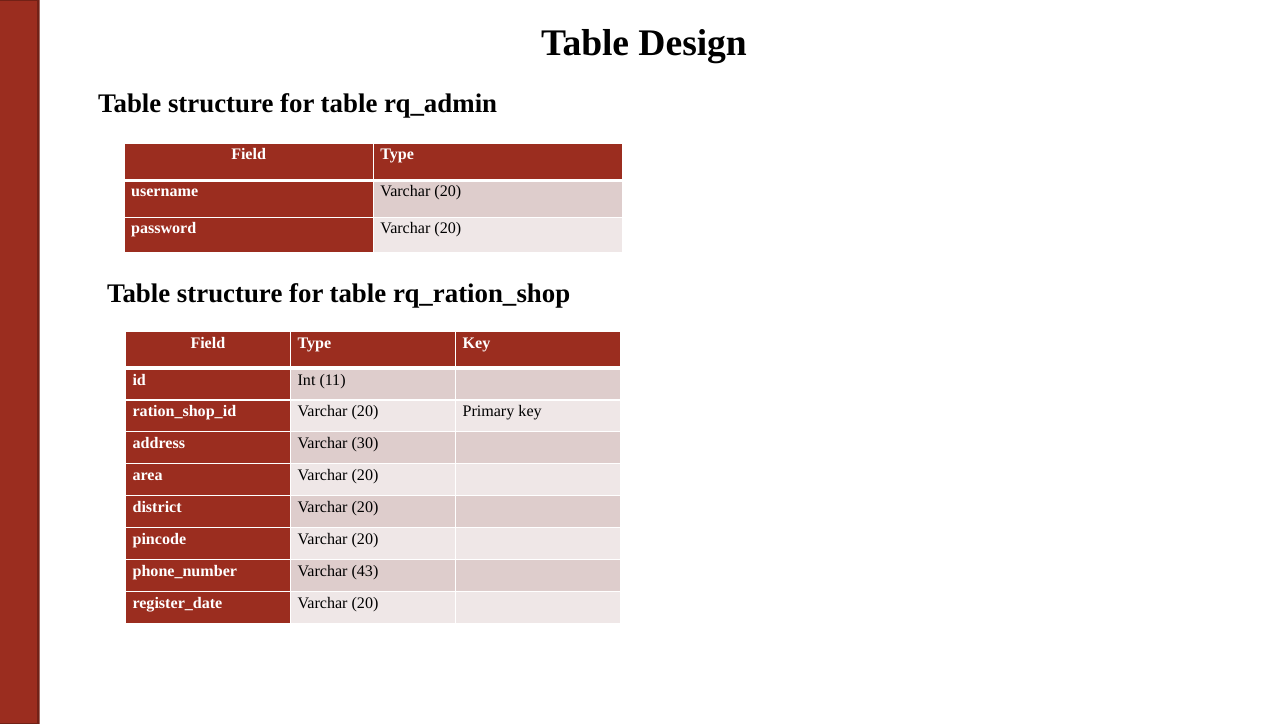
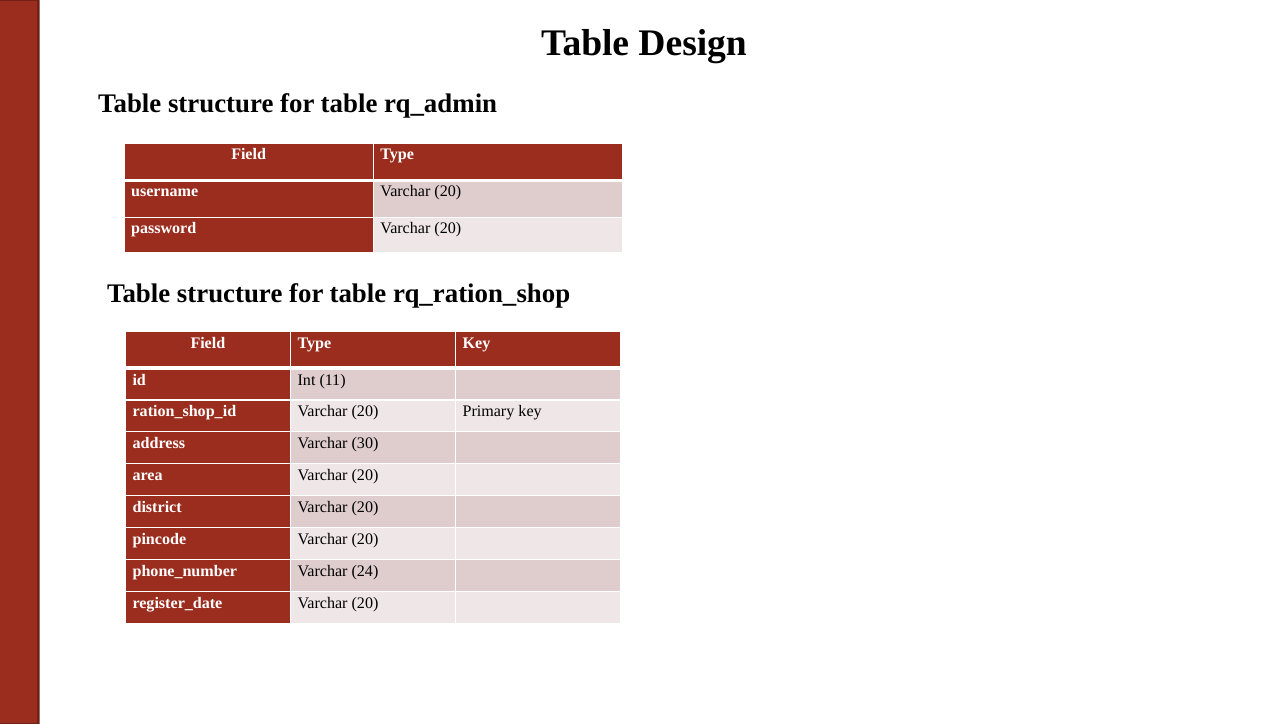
43: 43 -> 24
